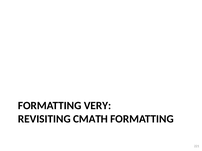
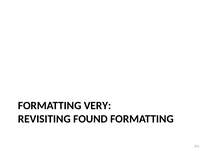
CMATH: CMATH -> FOUND
